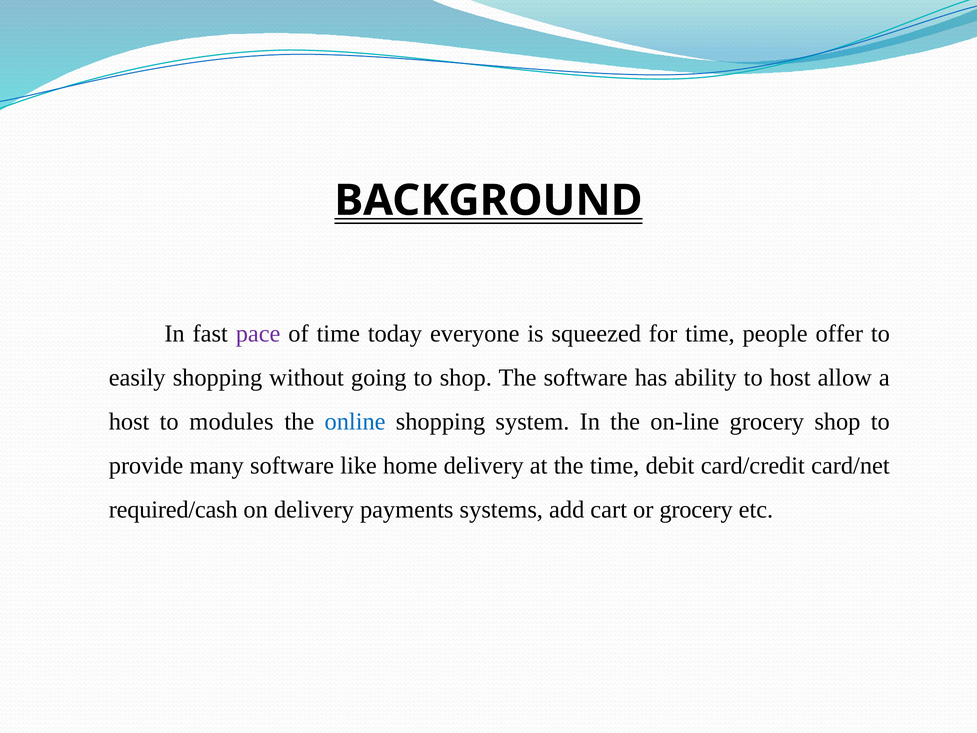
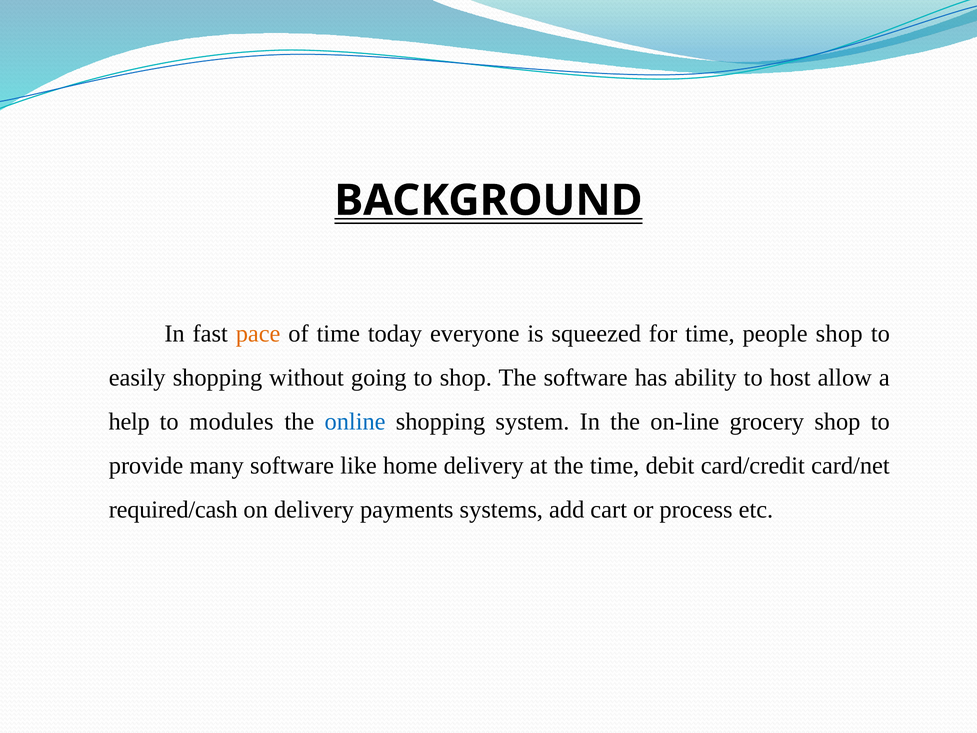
pace colour: purple -> orange
people offer: offer -> shop
host at (129, 421): host -> help
or grocery: grocery -> process
